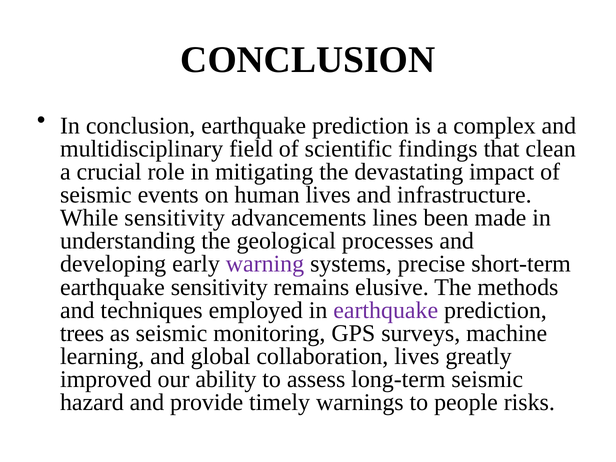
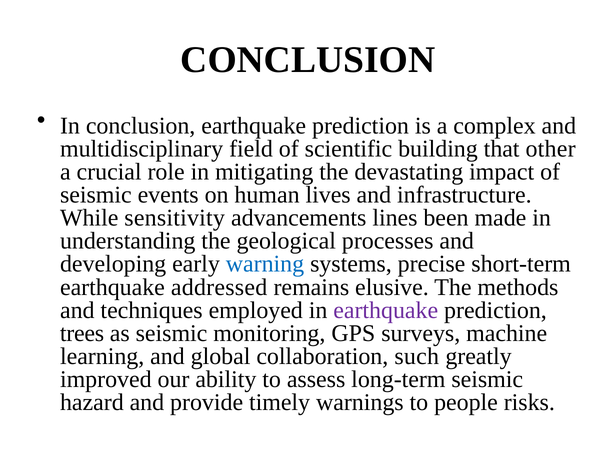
findings: findings -> building
clean: clean -> other
warning colour: purple -> blue
earthquake sensitivity: sensitivity -> addressed
collaboration lives: lives -> such
